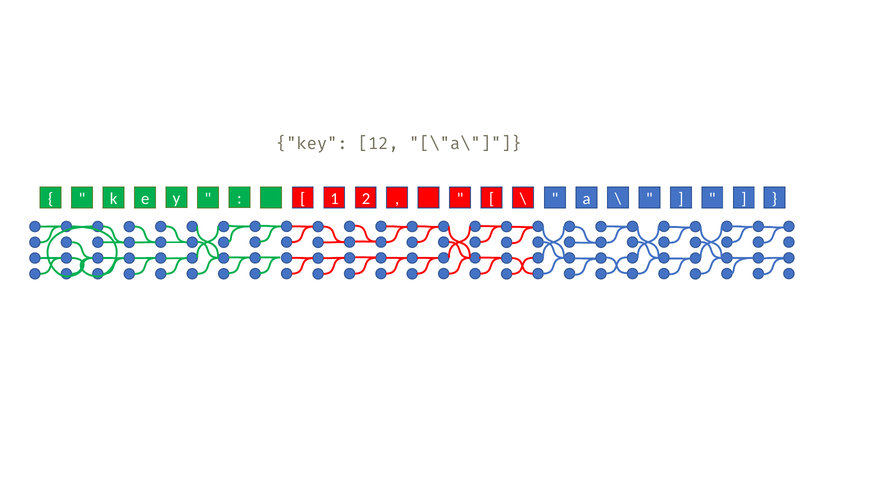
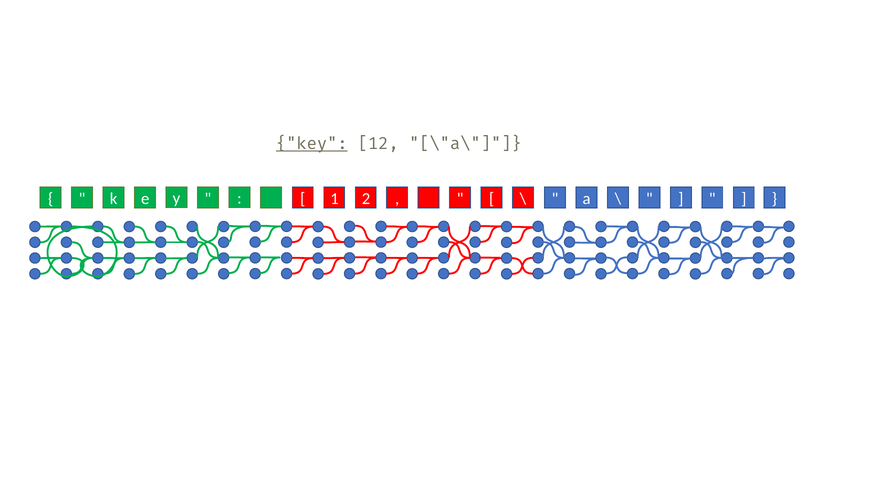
key underline: none -> present
